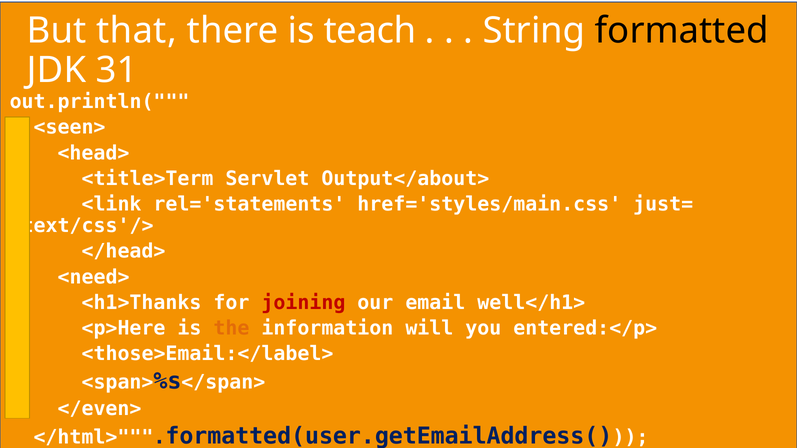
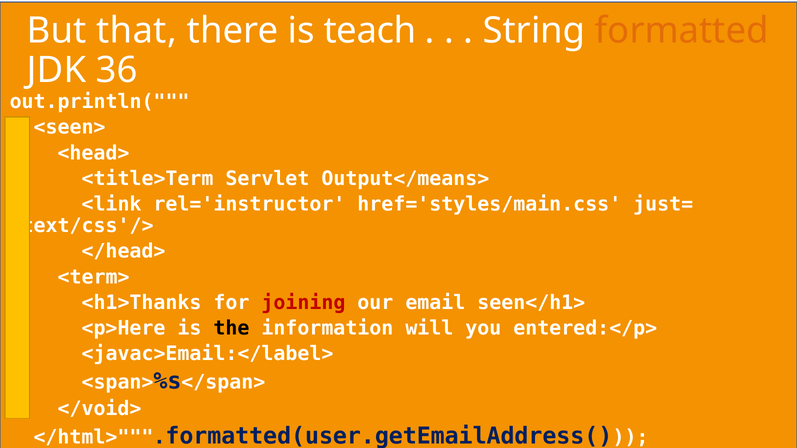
formatted colour: black -> orange
31: 31 -> 36
Output</about>: Output</about> -> Output</means>
rel='statements: rel='statements -> rel='instructor
<need>: <need> -> <term>
well</h1>: well</h1> -> seen</h1>
the colour: orange -> black
<those>Email:</label>: <those>Email:</label> -> <javac>Email:</label>
</even>: </even> -> </void>
